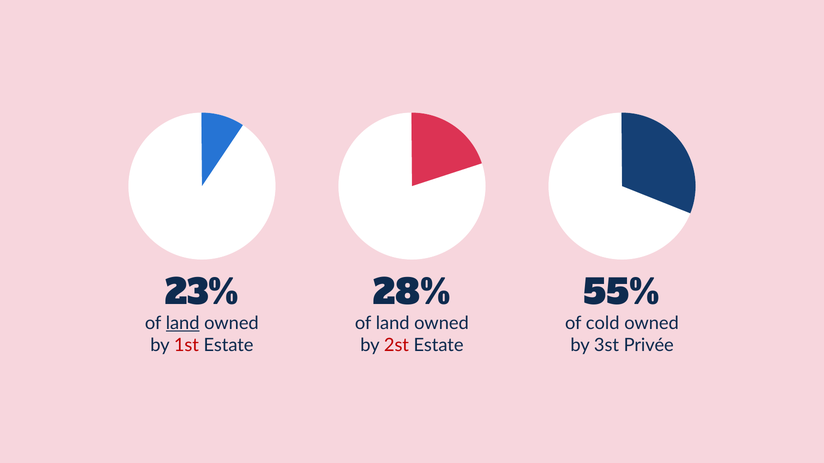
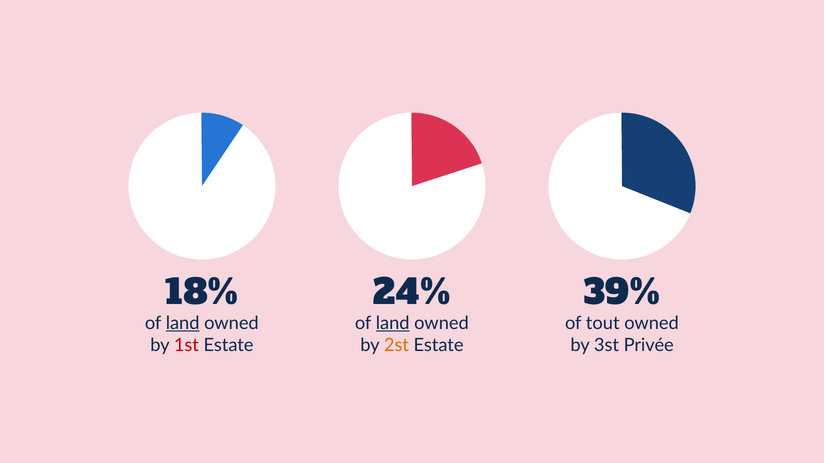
23%: 23% -> 18%
28%: 28% -> 24%
55%: 55% -> 39%
land at (393, 324) underline: none -> present
cold: cold -> tout
2st colour: red -> orange
